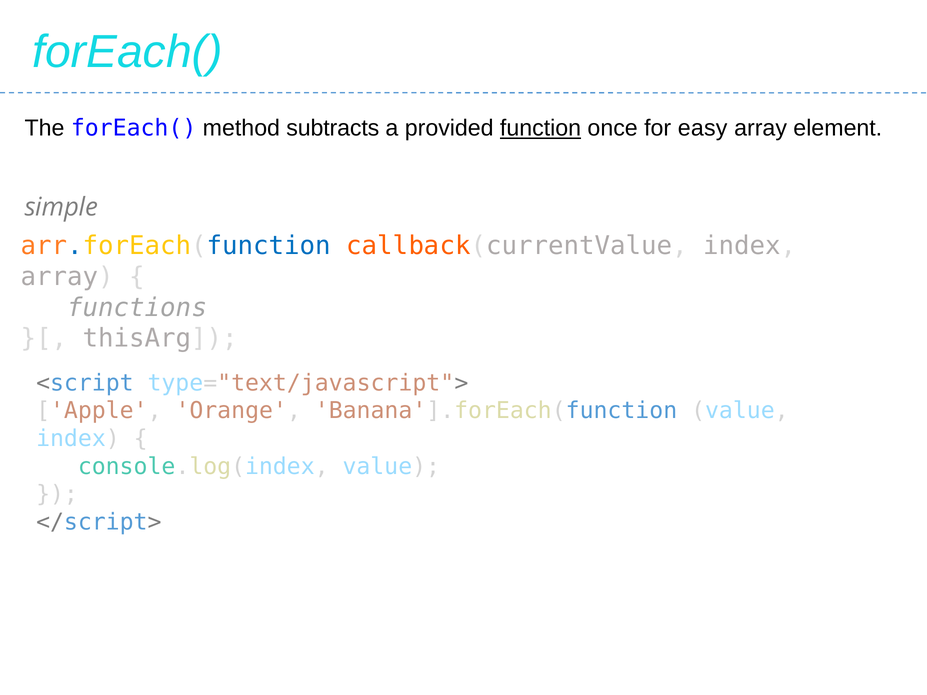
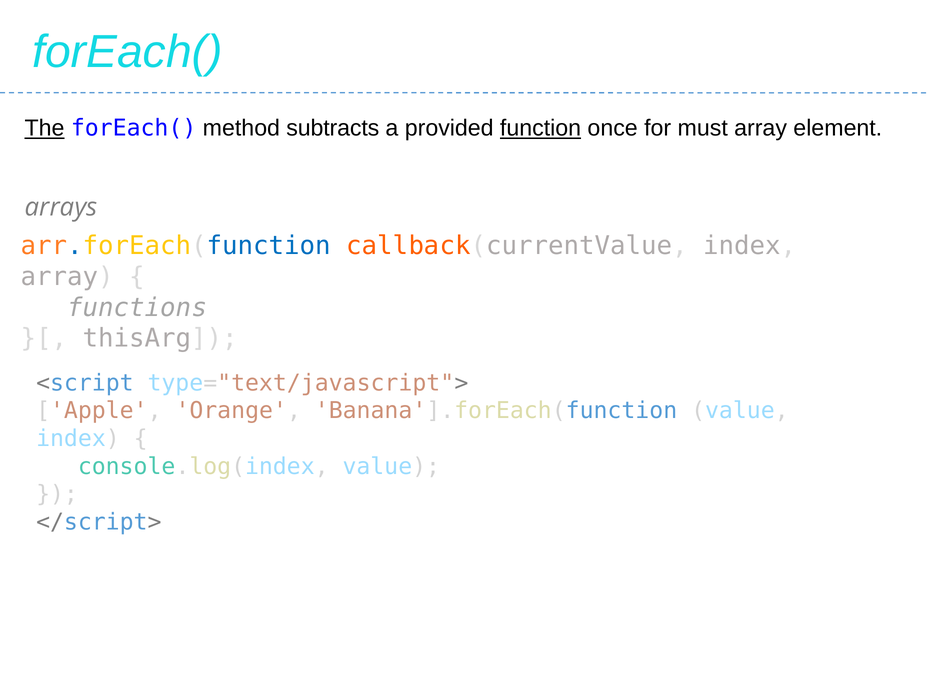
The underline: none -> present
easy: easy -> must
simple: simple -> arrays
